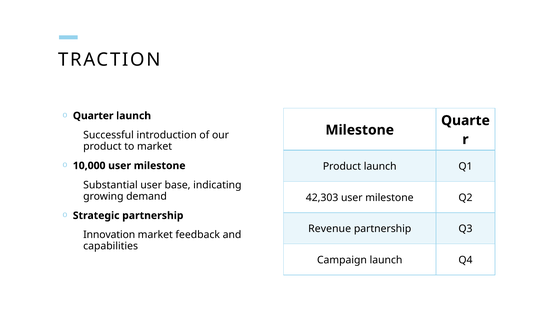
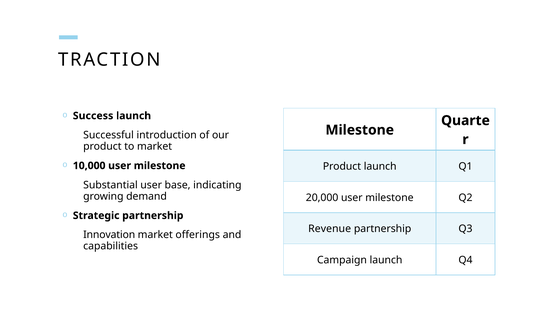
Quarter: Quarter -> Success
42,303: 42,303 -> 20,000
feedback: feedback -> offerings
